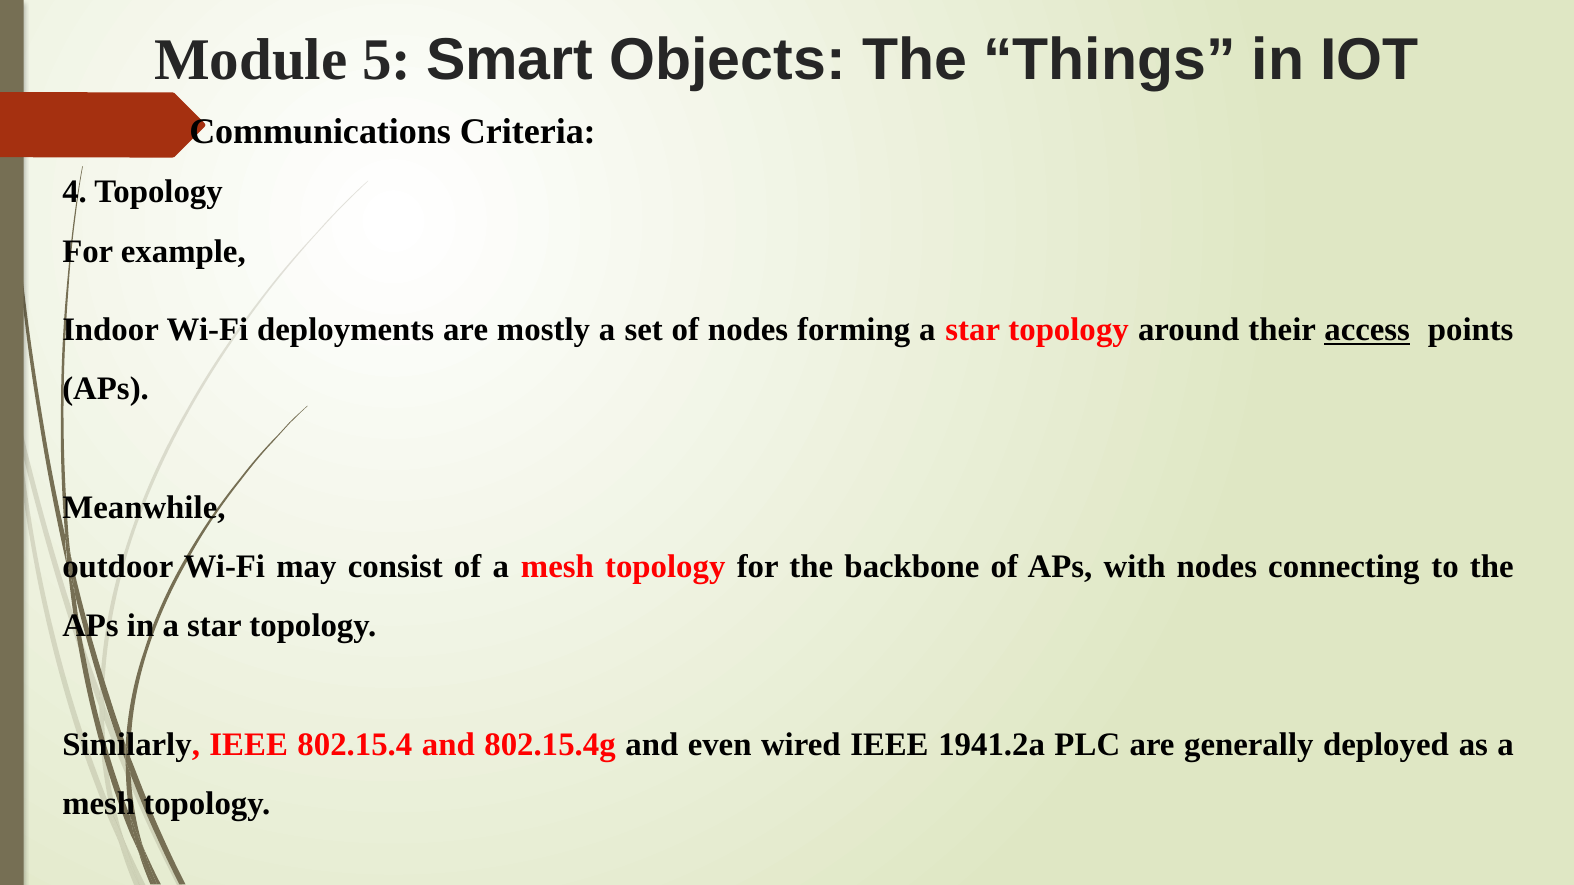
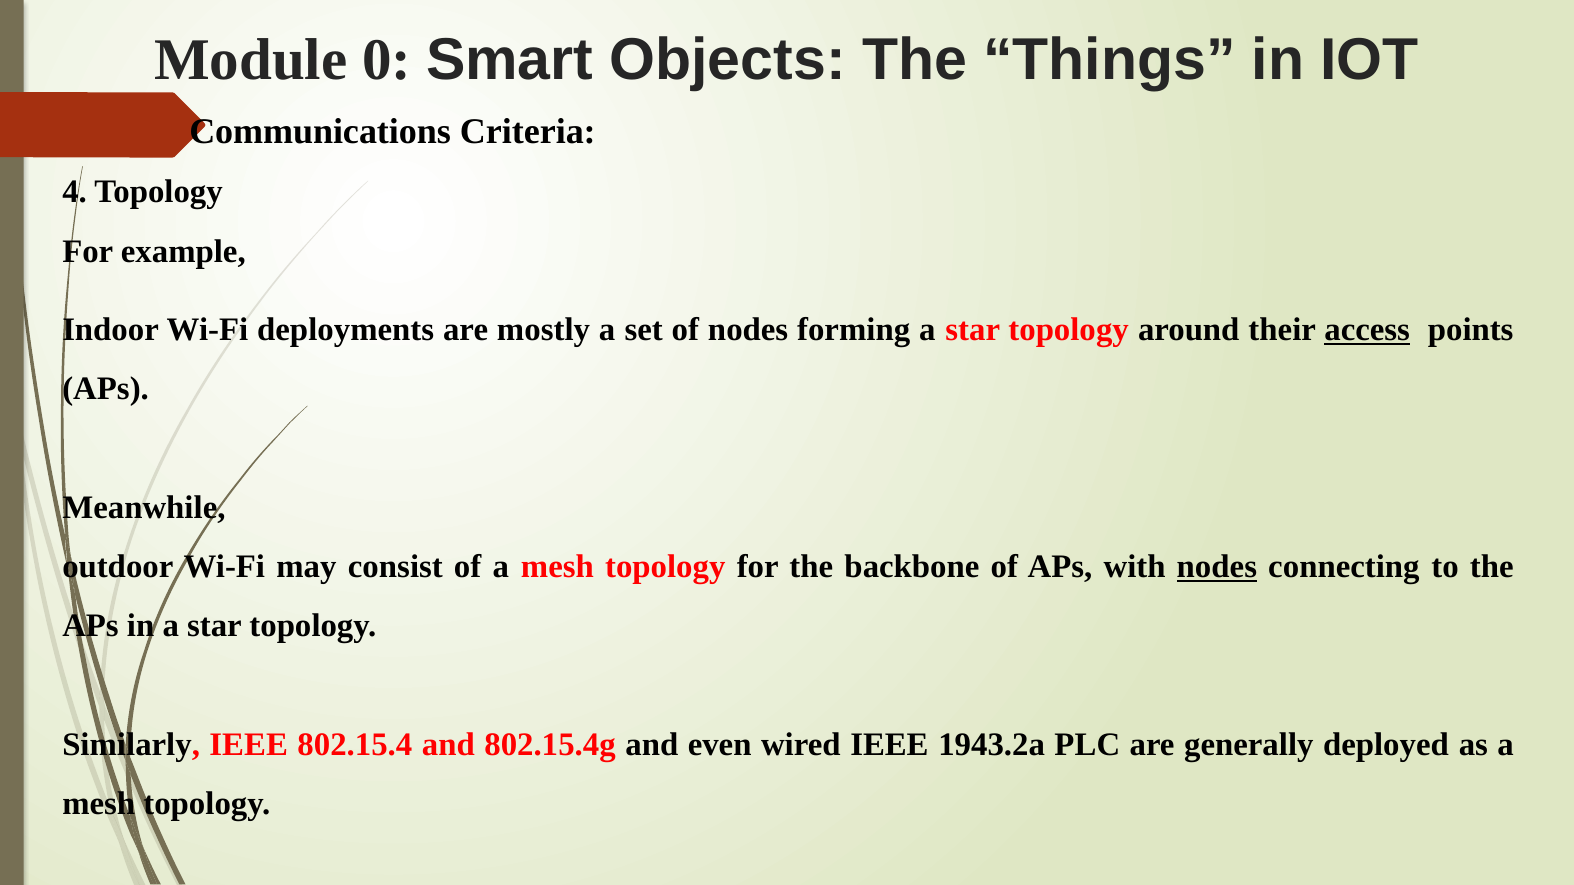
5: 5 -> 0
nodes at (1217, 567) underline: none -> present
1941.2a: 1941.2a -> 1943.2a
